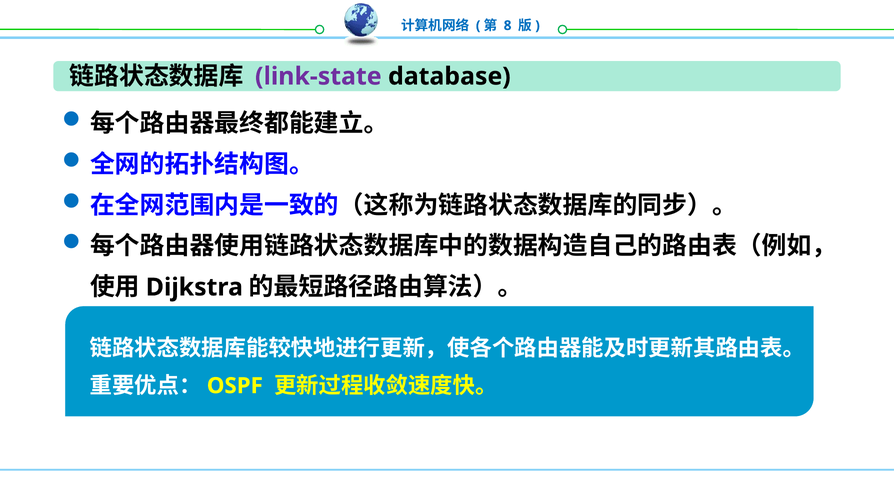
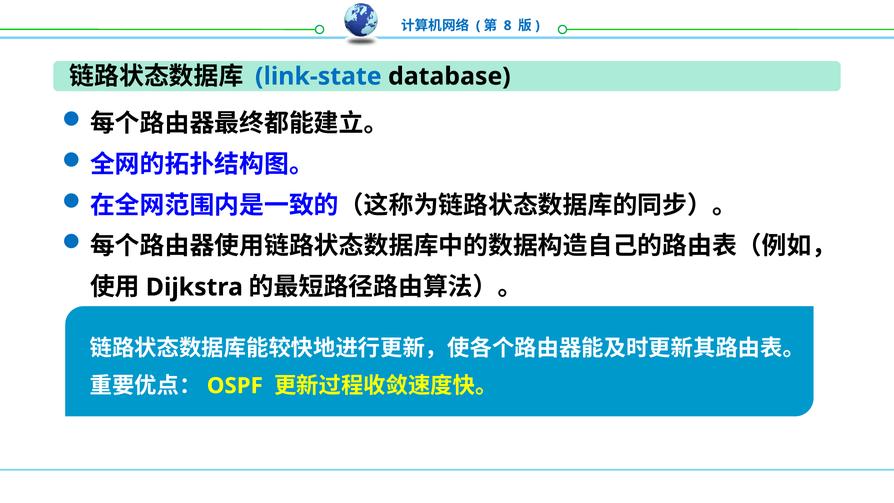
link-state colour: purple -> blue
